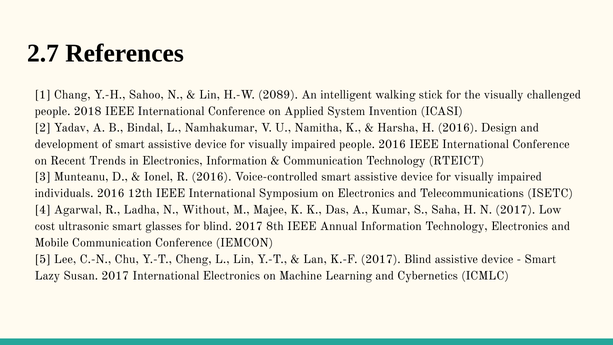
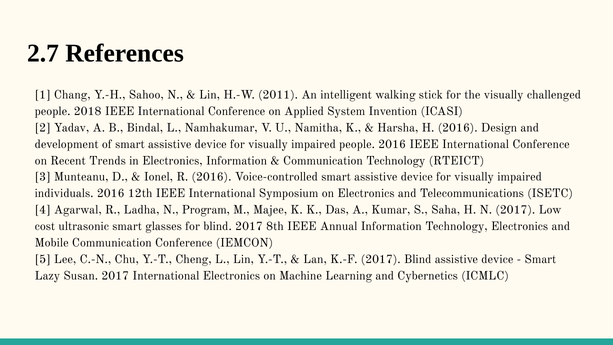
2089: 2089 -> 2011
Without: Without -> Program
